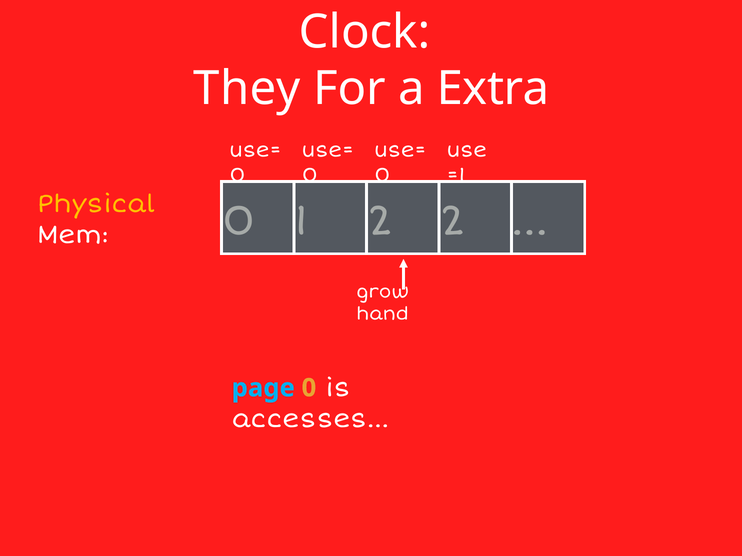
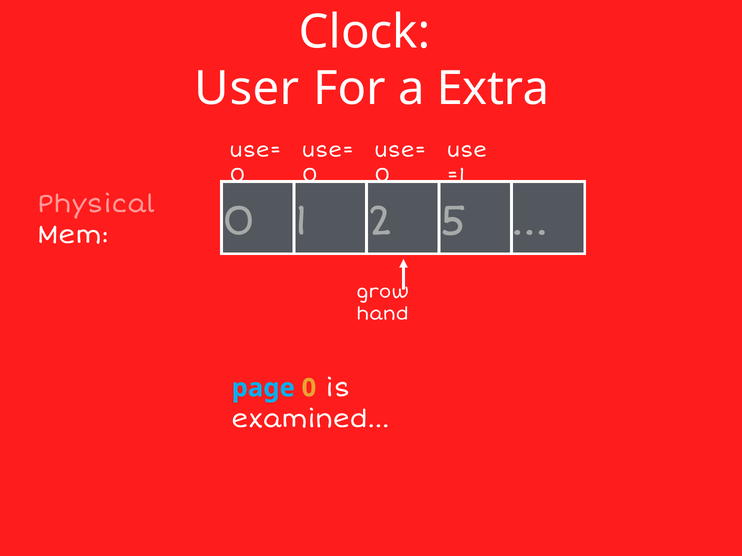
They: They -> User
Physical colour: yellow -> pink
2 2: 2 -> 5
accesses…: accesses… -> examined…
